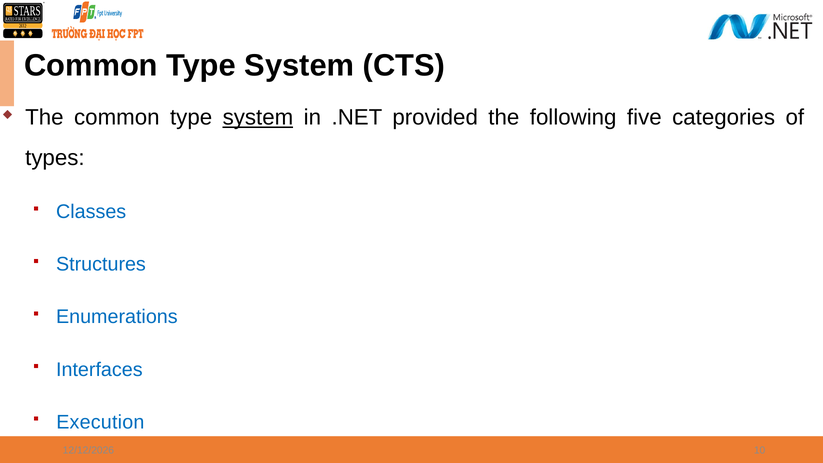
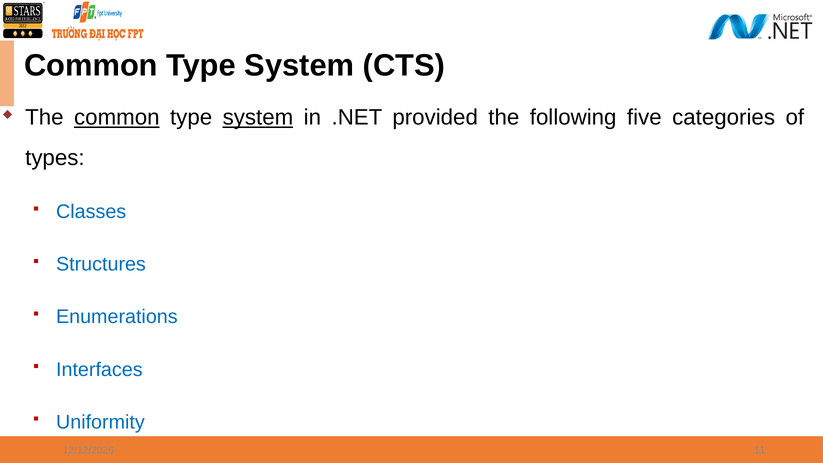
common at (117, 118) underline: none -> present
Execution: Execution -> Uniformity
10: 10 -> 11
